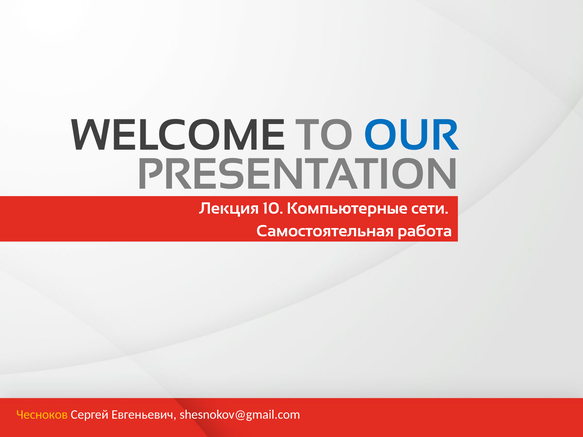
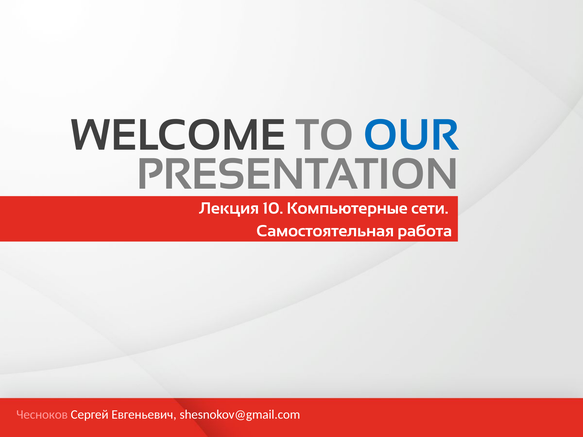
Чесноков colour: yellow -> pink
